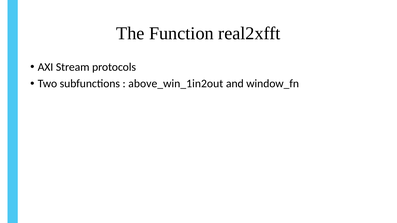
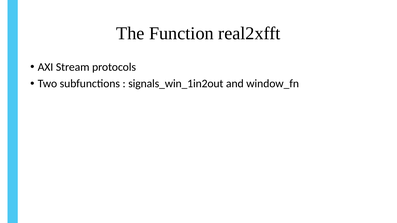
above_win_1in2out: above_win_1in2out -> signals_win_1in2out
